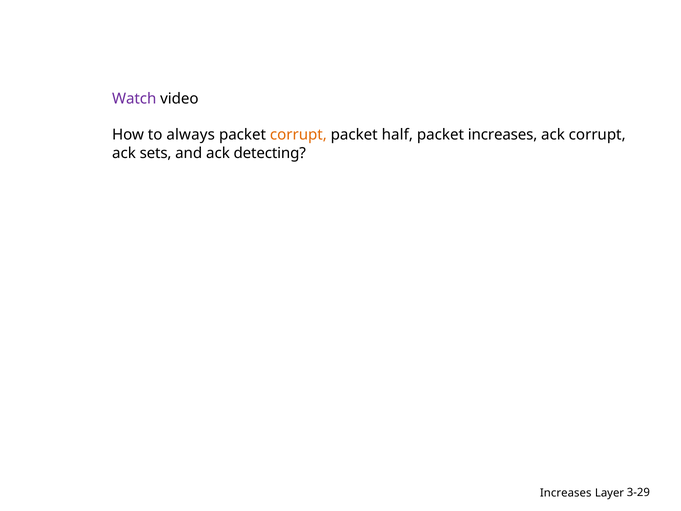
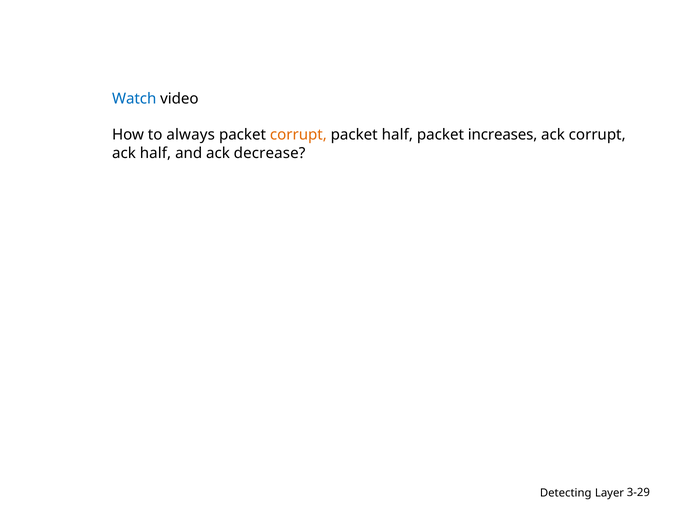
Watch colour: purple -> blue
ack sets: sets -> half
detecting: detecting -> decrease
Increases at (566, 493): Increases -> Detecting
